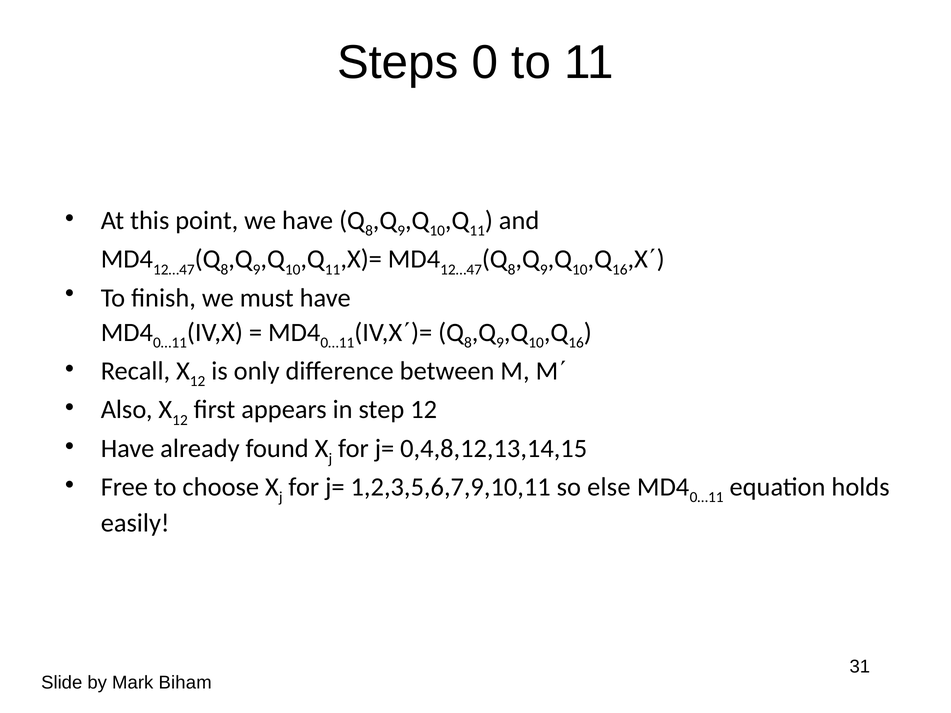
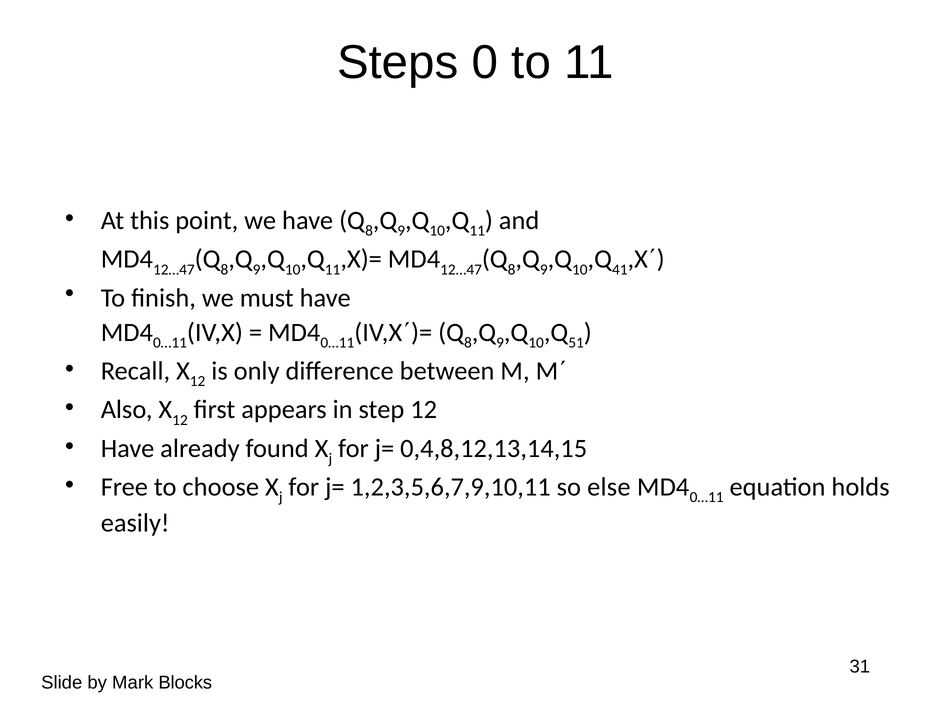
16 at (620, 270): 16 -> 41
16 at (576, 343): 16 -> 51
Biham: Biham -> Blocks
